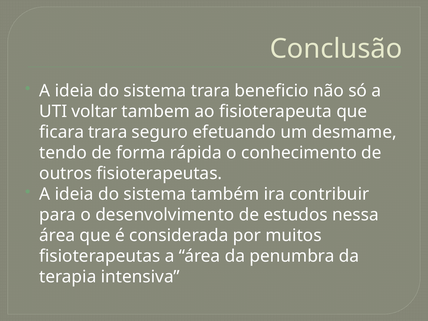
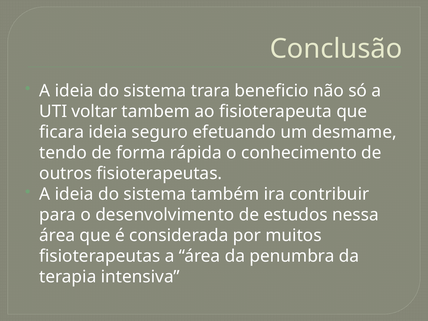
ficara trara: trara -> ideia
